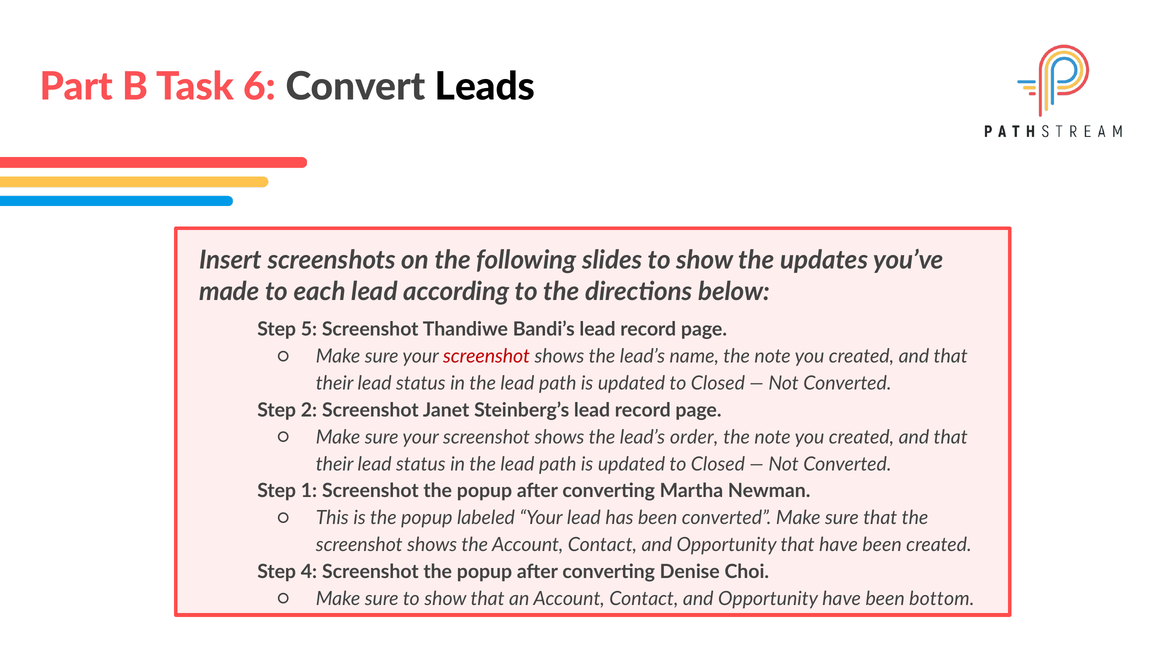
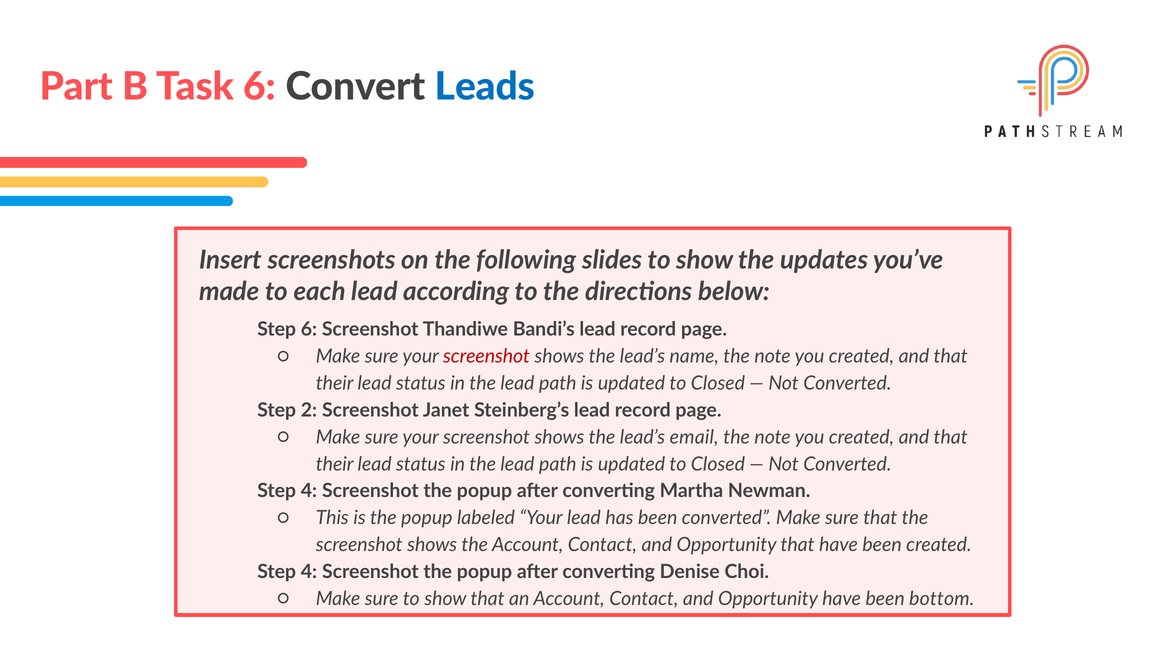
Leads colour: black -> blue
Step 5: 5 -> 6
order: order -> email
1 at (309, 491): 1 -> 4
